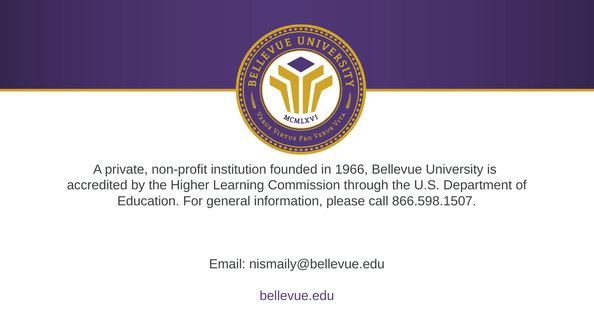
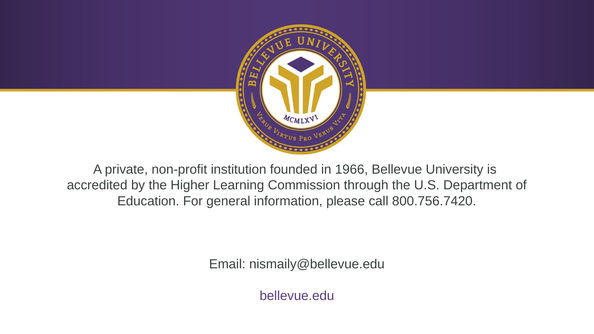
866.598.1507: 866.598.1507 -> 800.756.7420
